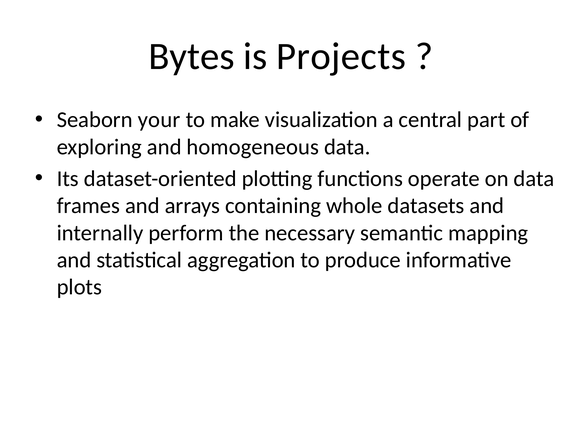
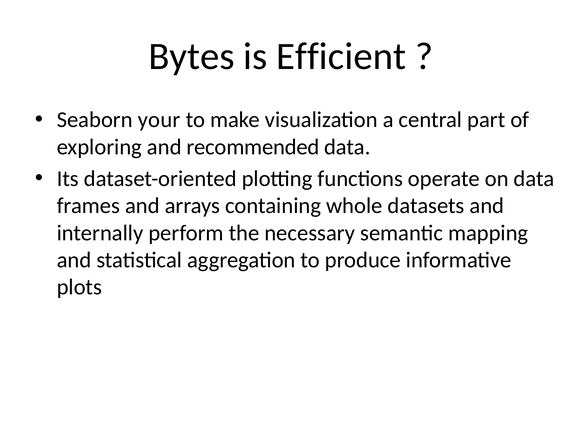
Projects: Projects -> Efficient
homogeneous: homogeneous -> recommended
